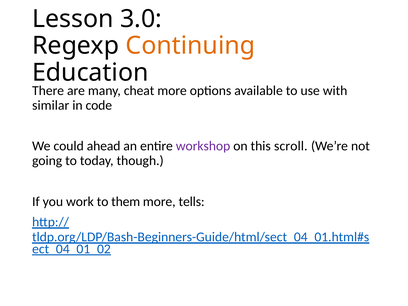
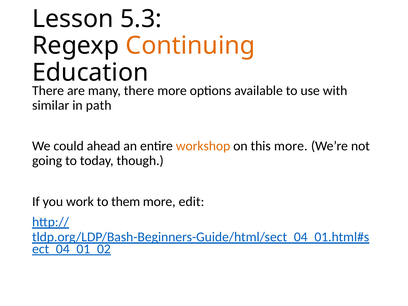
3.0: 3.0 -> 5.3
cheat at (139, 91): cheat -> there
code: code -> path
workshop colour: purple -> orange
this scroll: scroll -> more
tells: tells -> edit
